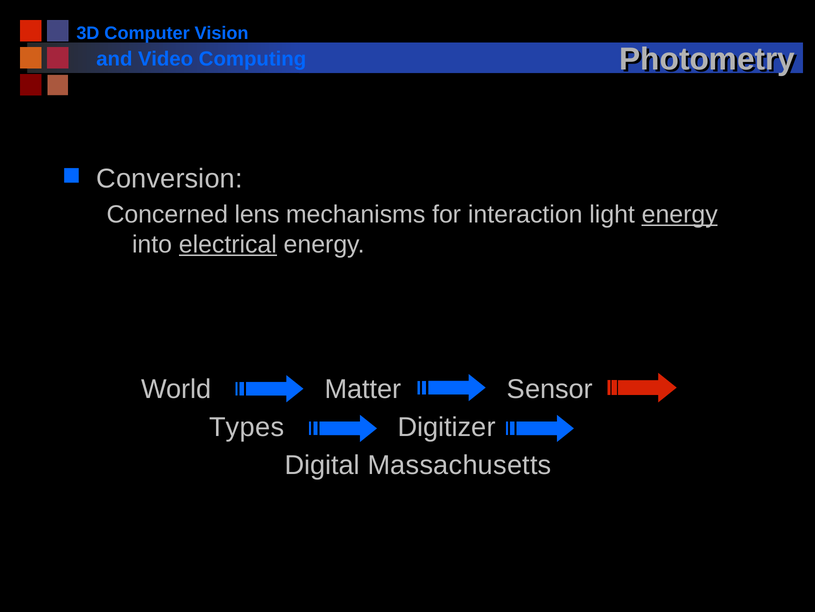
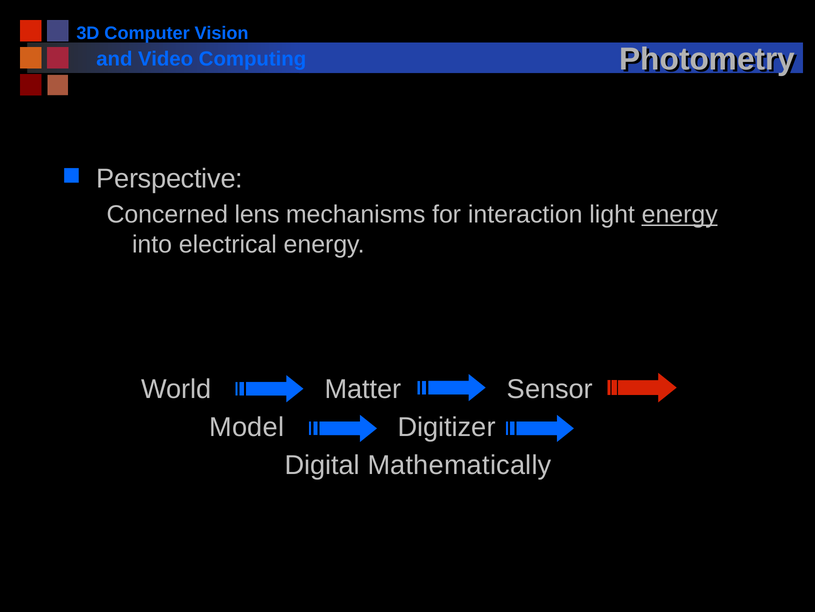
Conversion: Conversion -> Perspective
electrical underline: present -> none
Types: Types -> Model
Massachusetts: Massachusetts -> Mathematically
